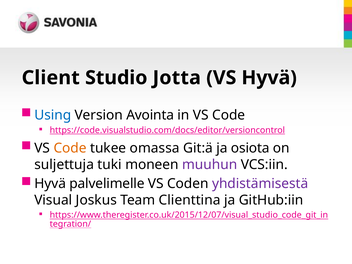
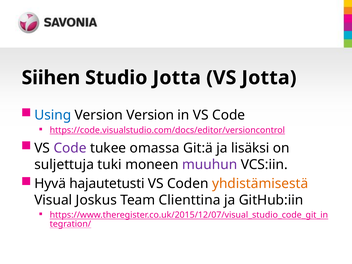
Client: Client -> Siihen
VS Hyvä: Hyvä -> Jotta
Version Avointa: Avointa -> Version
Code at (70, 148) colour: orange -> purple
osiota: osiota -> lisäksi
palvelimelle: palvelimelle -> hajautetusti
yhdistämisestä colour: purple -> orange
